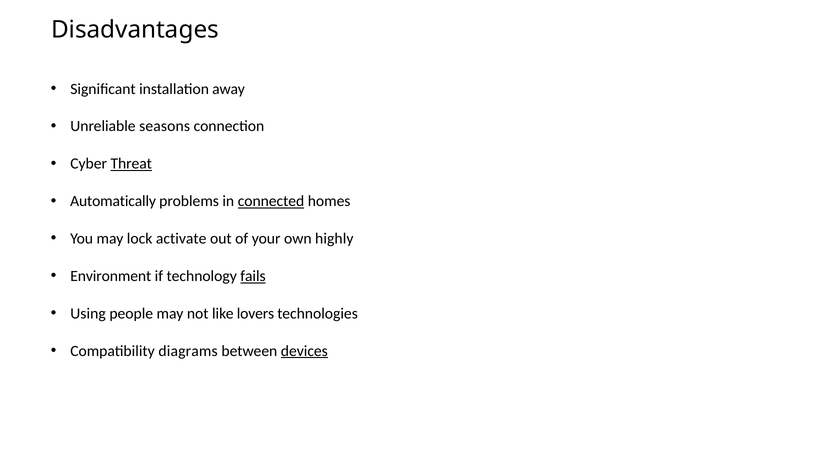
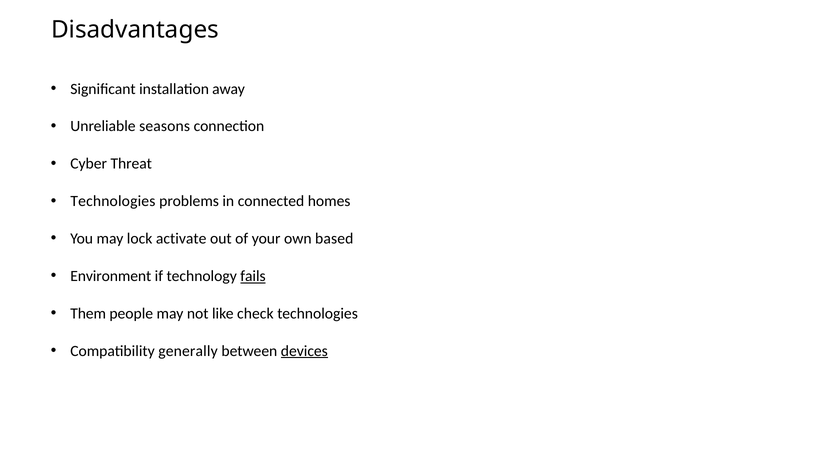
Threat underline: present -> none
Automatically at (113, 201): Automatically -> Technologies
connected underline: present -> none
highly: highly -> based
Using: Using -> Them
lovers: lovers -> check
diagrams: diagrams -> generally
